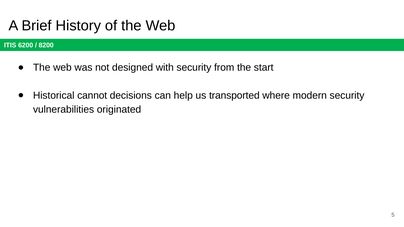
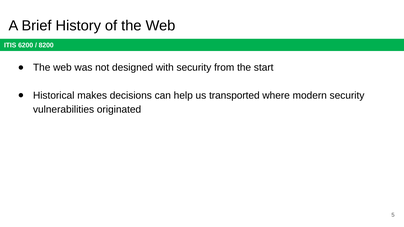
cannot: cannot -> makes
